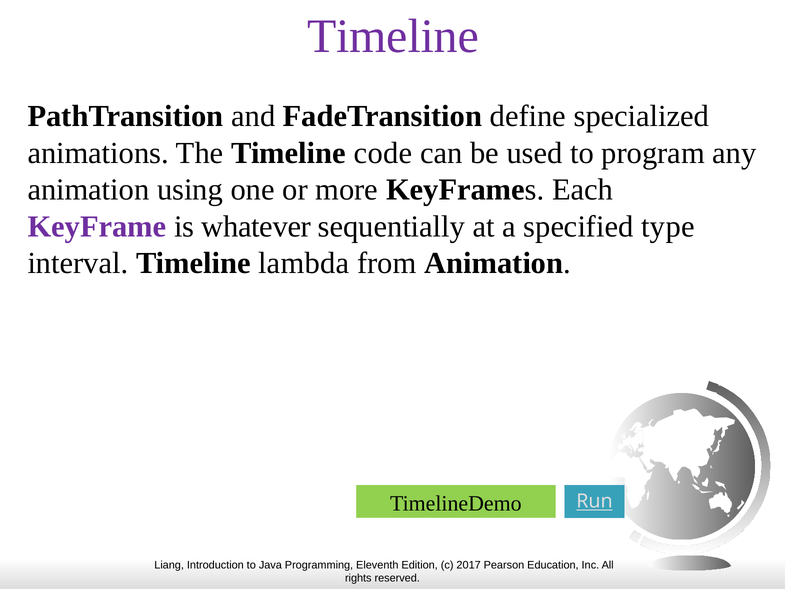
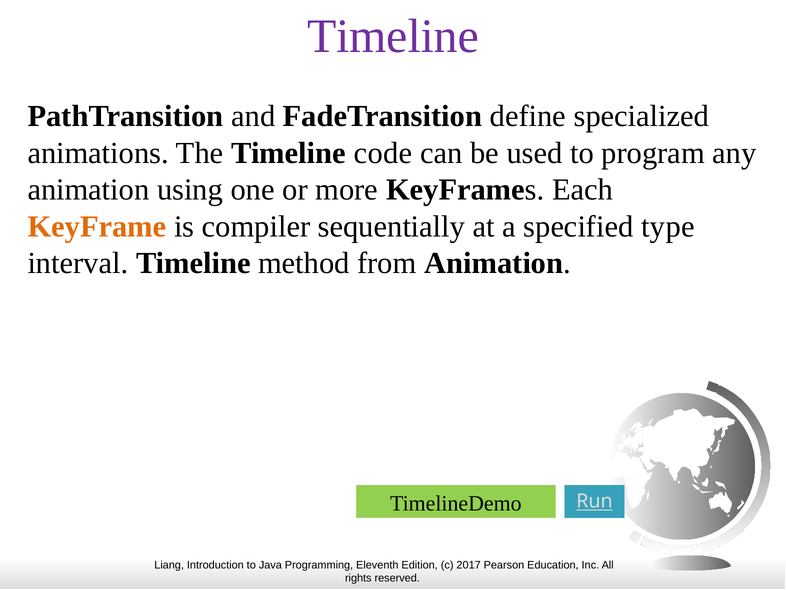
KeyFrame colour: purple -> orange
whatever: whatever -> compiler
lambda: lambda -> method
